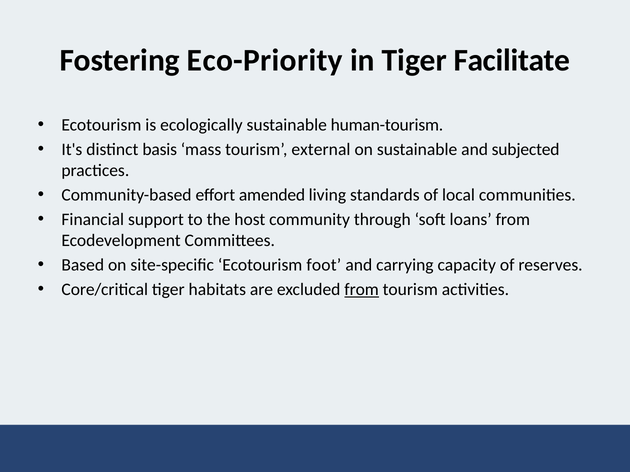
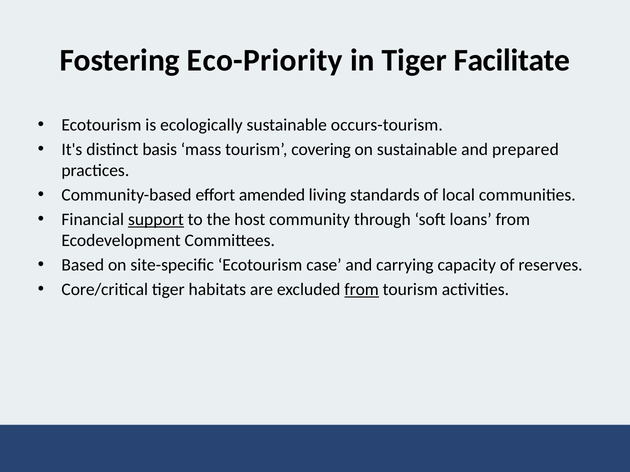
human-tourism: human-tourism -> occurs-tourism
external: external -> covering
subjected: subjected -> prepared
support underline: none -> present
foot: foot -> case
